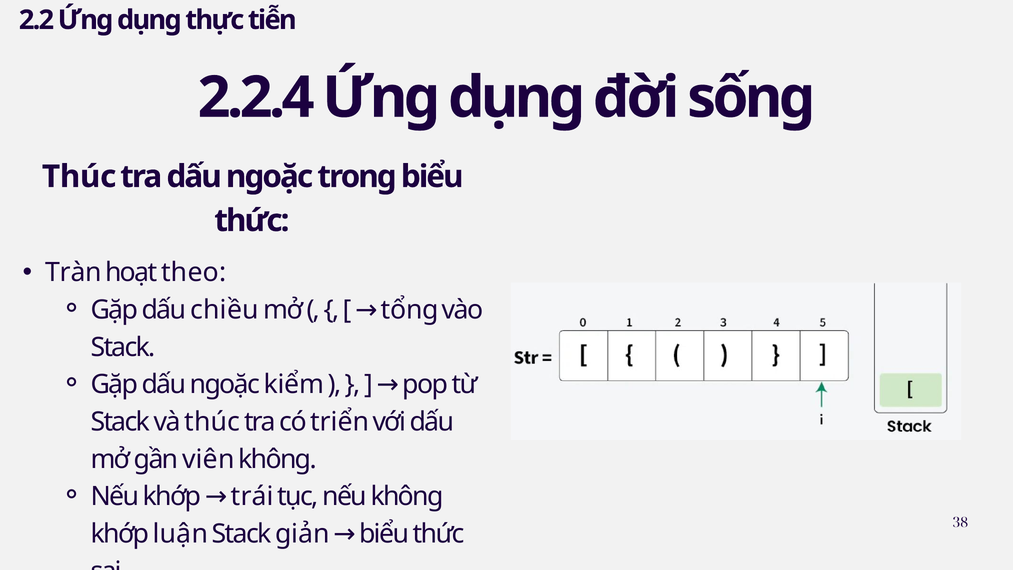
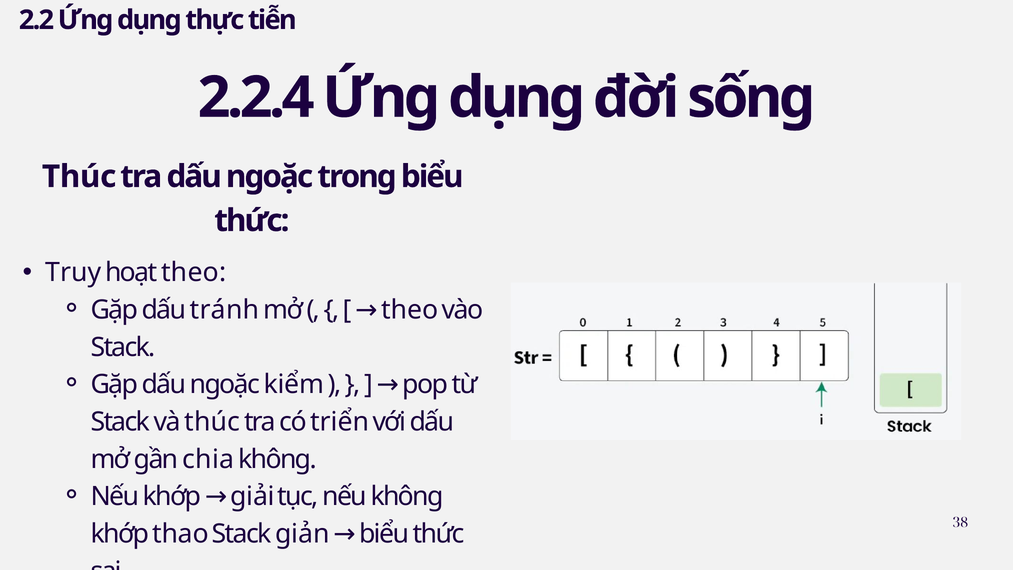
Tràn: Tràn -> Truy
chiều: chiều -> tránh
tổng at (410, 310): tổng -> theo
viên: viên -> chia
trái: trái -> giải
luận: luận -> thao
